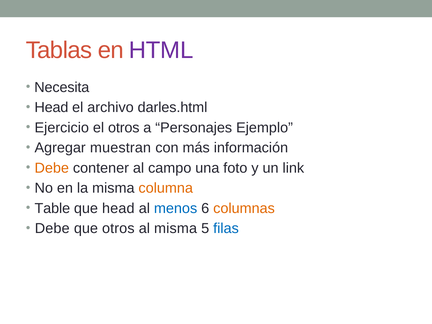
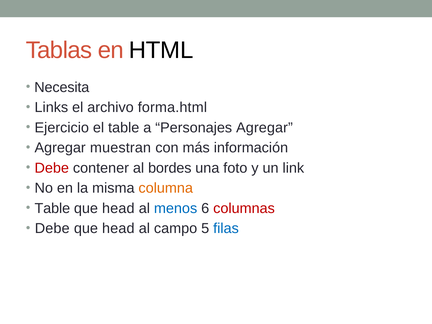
HTML colour: purple -> black
Head at (51, 108): Head -> Links
darles.html: darles.html -> forma.html
el otros: otros -> table
Personajes Ejemplo: Ejemplo -> Agregar
Debe at (52, 168) colour: orange -> red
campo: campo -> bordes
columnas colour: orange -> red
otros at (118, 228): otros -> head
al misma: misma -> campo
